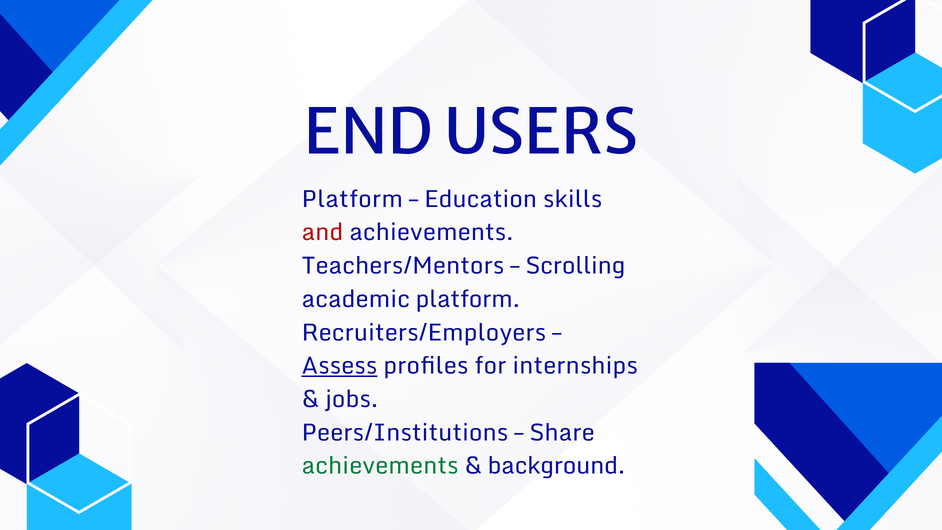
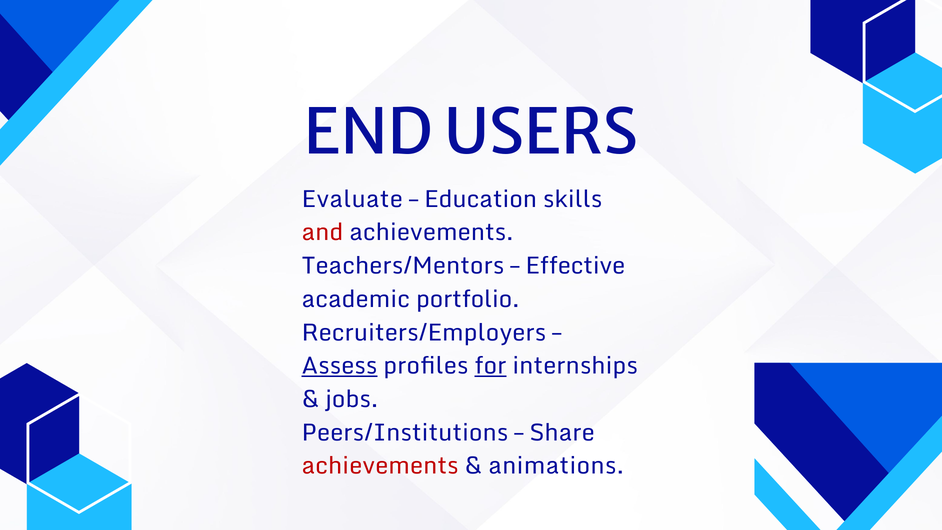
Platform at (352, 199): Platform -> Evaluate
Scrolling: Scrolling -> Effective
academic platform: platform -> portfolio
for underline: none -> present
achievements at (380, 466) colour: green -> red
background: background -> animations
